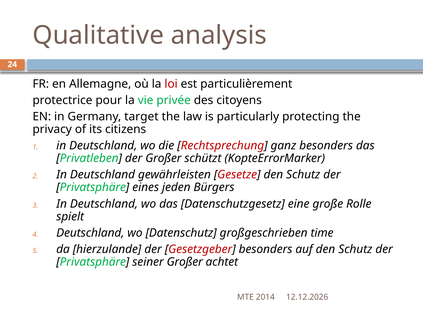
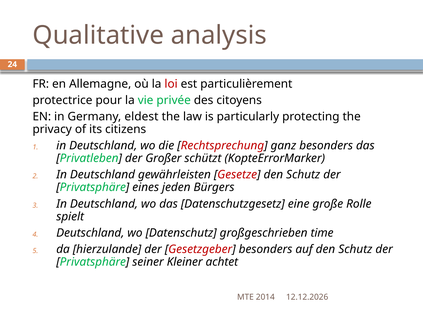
target: target -> eldest
seiner Großer: Großer -> Kleiner
